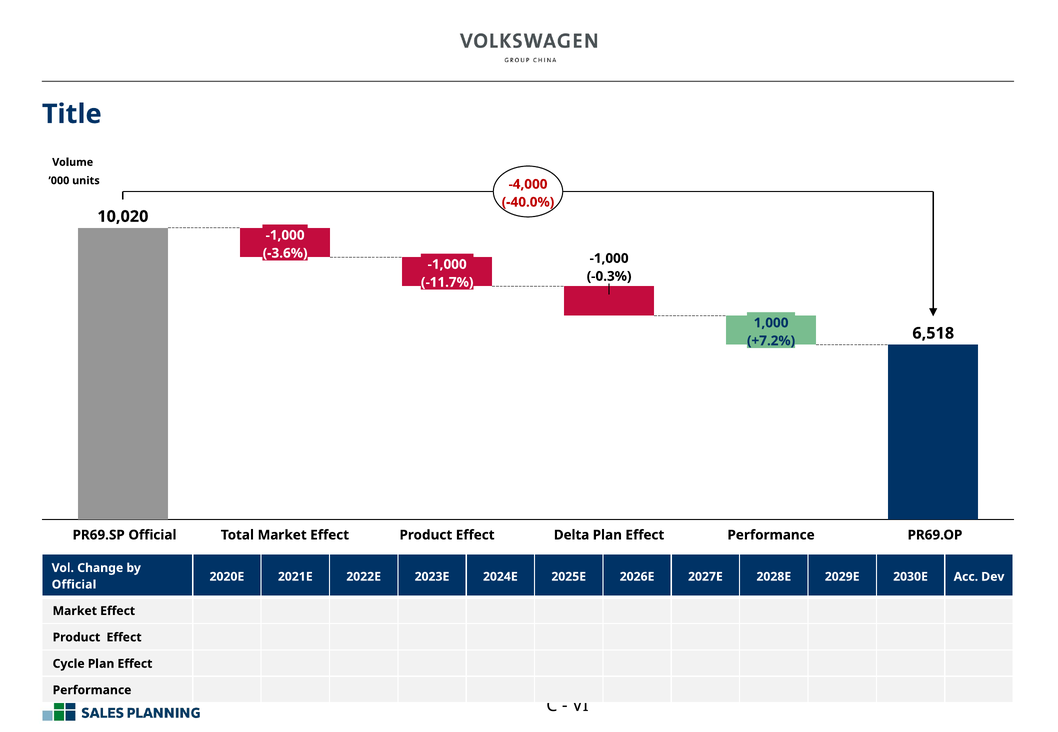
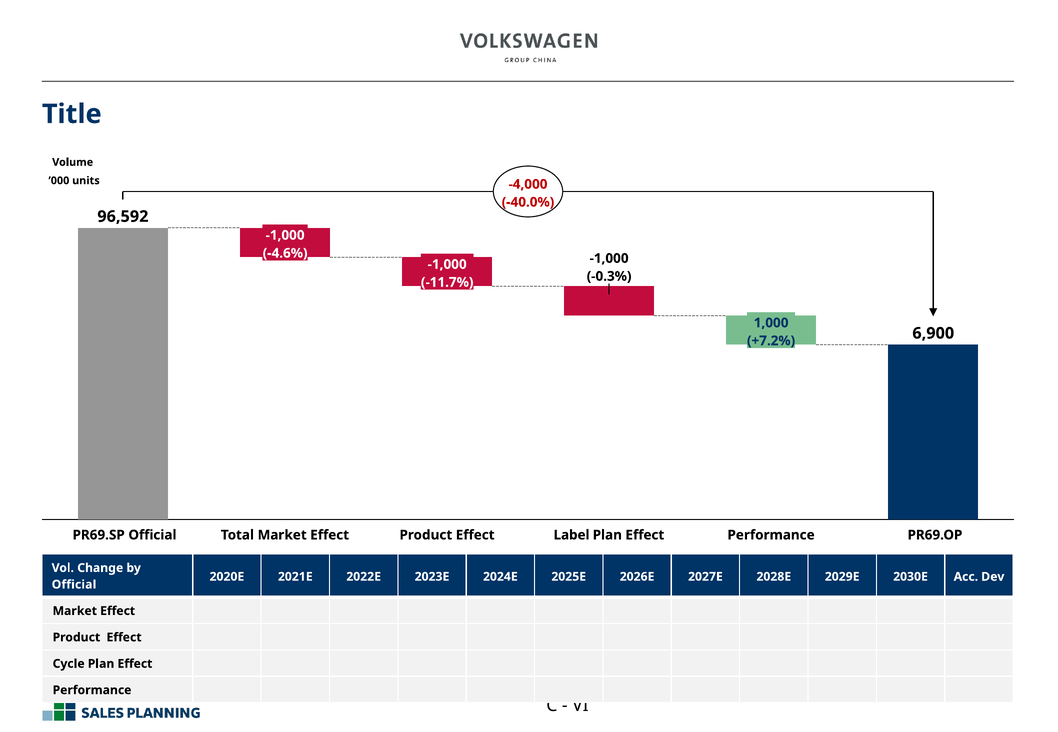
10,020: 10,020 -> 96,592
-3.6%: -3.6% -> -4.6%
6,518: 6,518 -> 6,900
Delta: Delta -> Label
